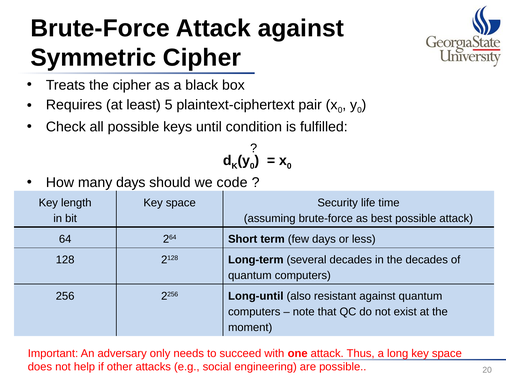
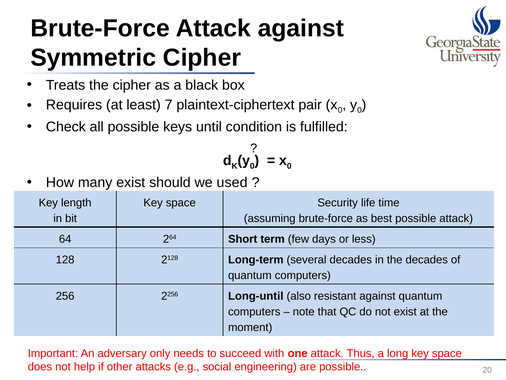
5: 5 -> 7
many days: days -> exist
code: code -> used
